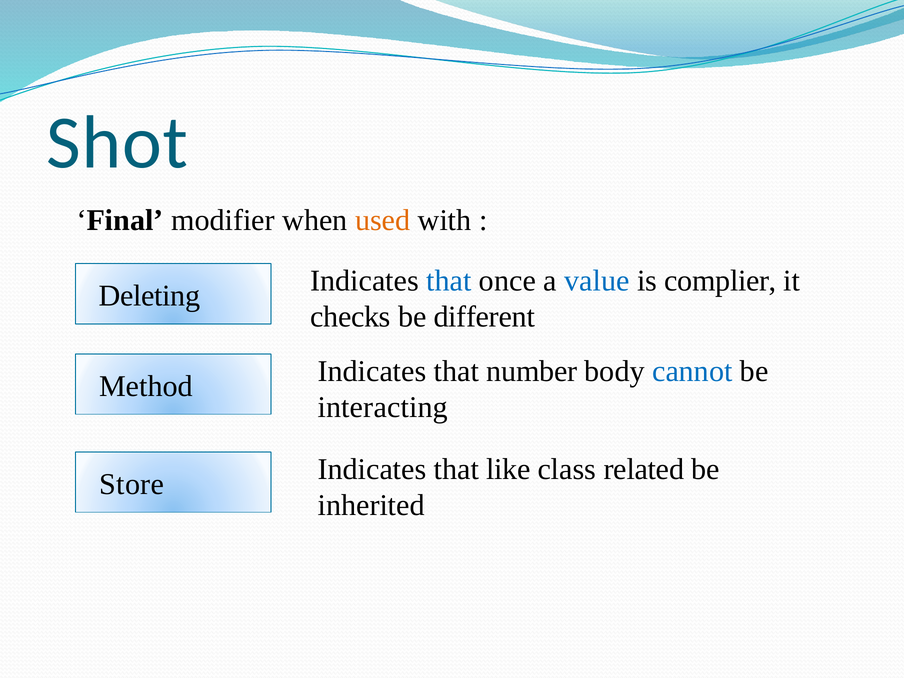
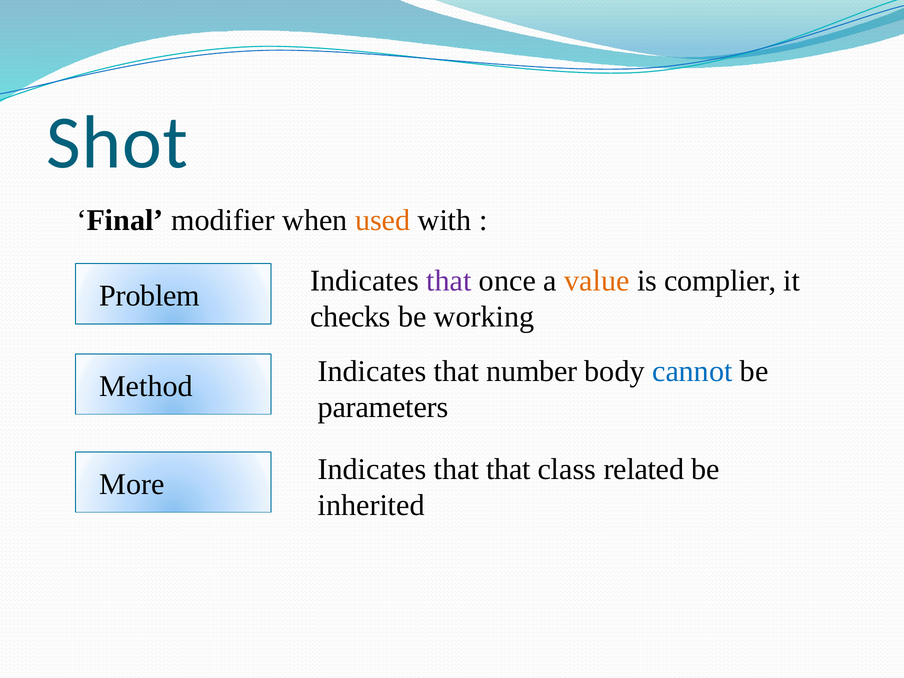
that at (449, 281) colour: blue -> purple
value colour: blue -> orange
Deleting: Deleting -> Problem
different: different -> working
interacting: interacting -> parameters
that like: like -> that
Store: Store -> More
